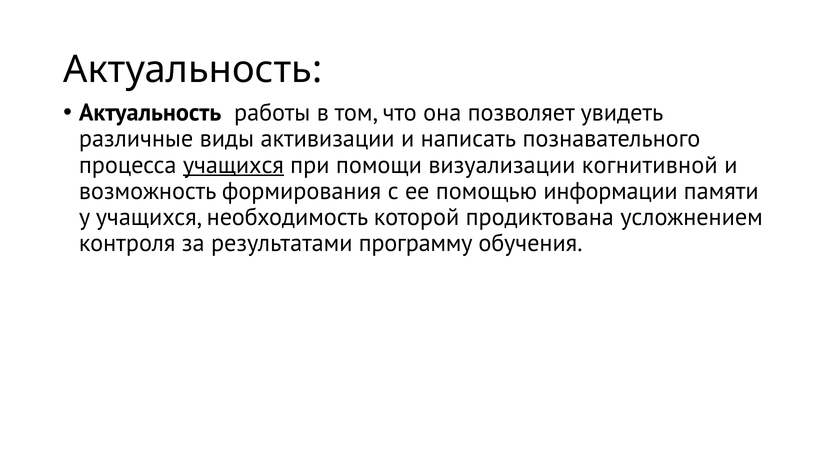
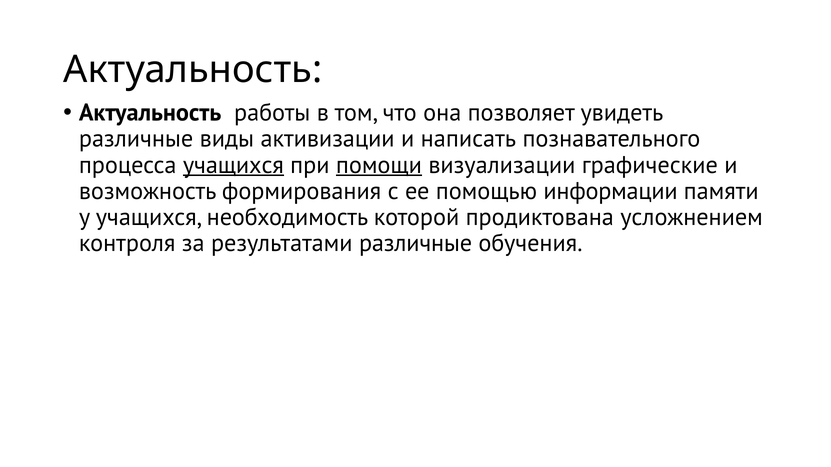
помощи underline: none -> present
когнитивной: когнитивной -> графические
результатами программу: программу -> различные
